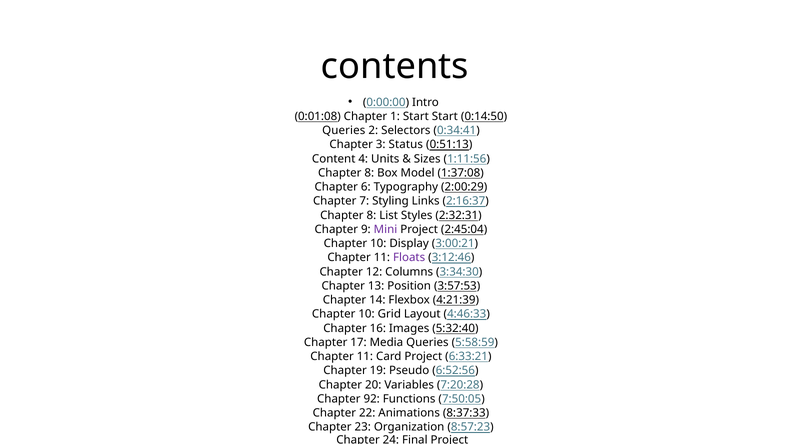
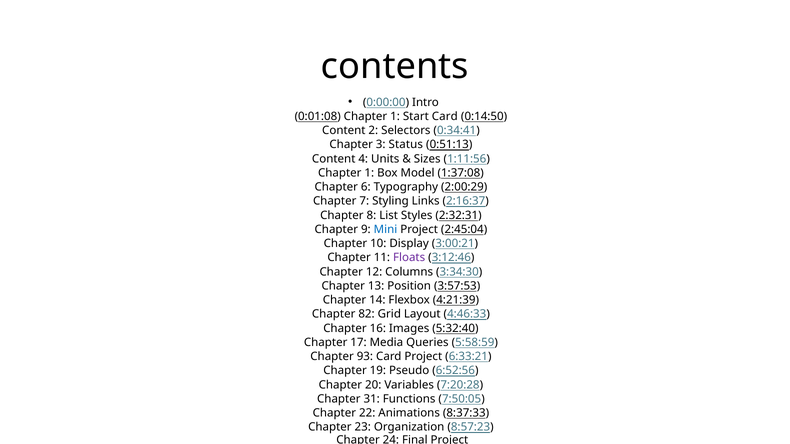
Start Start: Start -> Card
Queries at (344, 131): Queries -> Content
8 at (369, 173): 8 -> 1
Mini colour: purple -> blue
10 at (367, 314): 10 -> 82
11 at (365, 357): 11 -> 93
92: 92 -> 31
